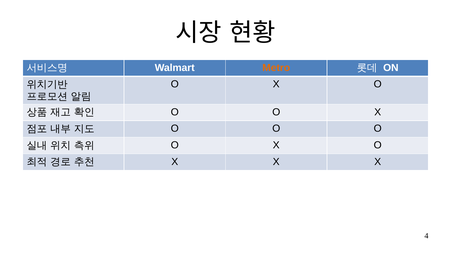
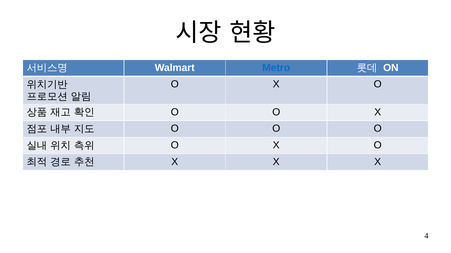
Metro colour: orange -> blue
